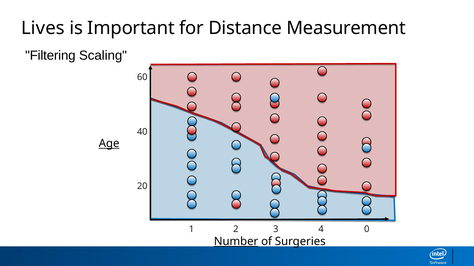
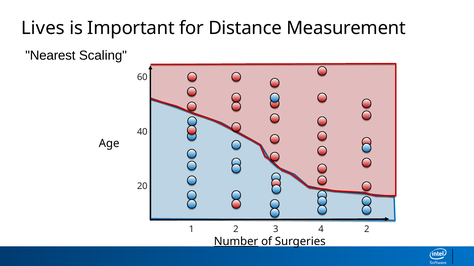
Filtering: Filtering -> Nearest
Age underline: present -> none
4 0: 0 -> 2
